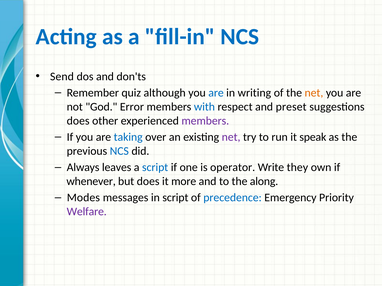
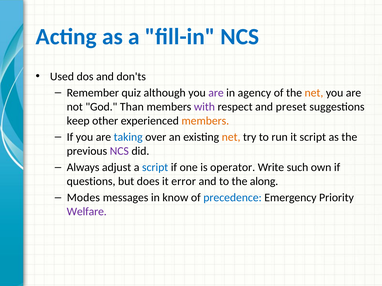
Send: Send -> Used
are at (216, 93) colour: blue -> purple
writing: writing -> agency
Error: Error -> Than
with colour: blue -> purple
does at (78, 121): does -> keep
members at (205, 121) colour: purple -> orange
net at (231, 137) colour: purple -> orange
it speak: speak -> script
NCS at (119, 151) colour: blue -> purple
leaves: leaves -> adjust
they: they -> such
whenever: whenever -> questions
more: more -> error
in script: script -> know
